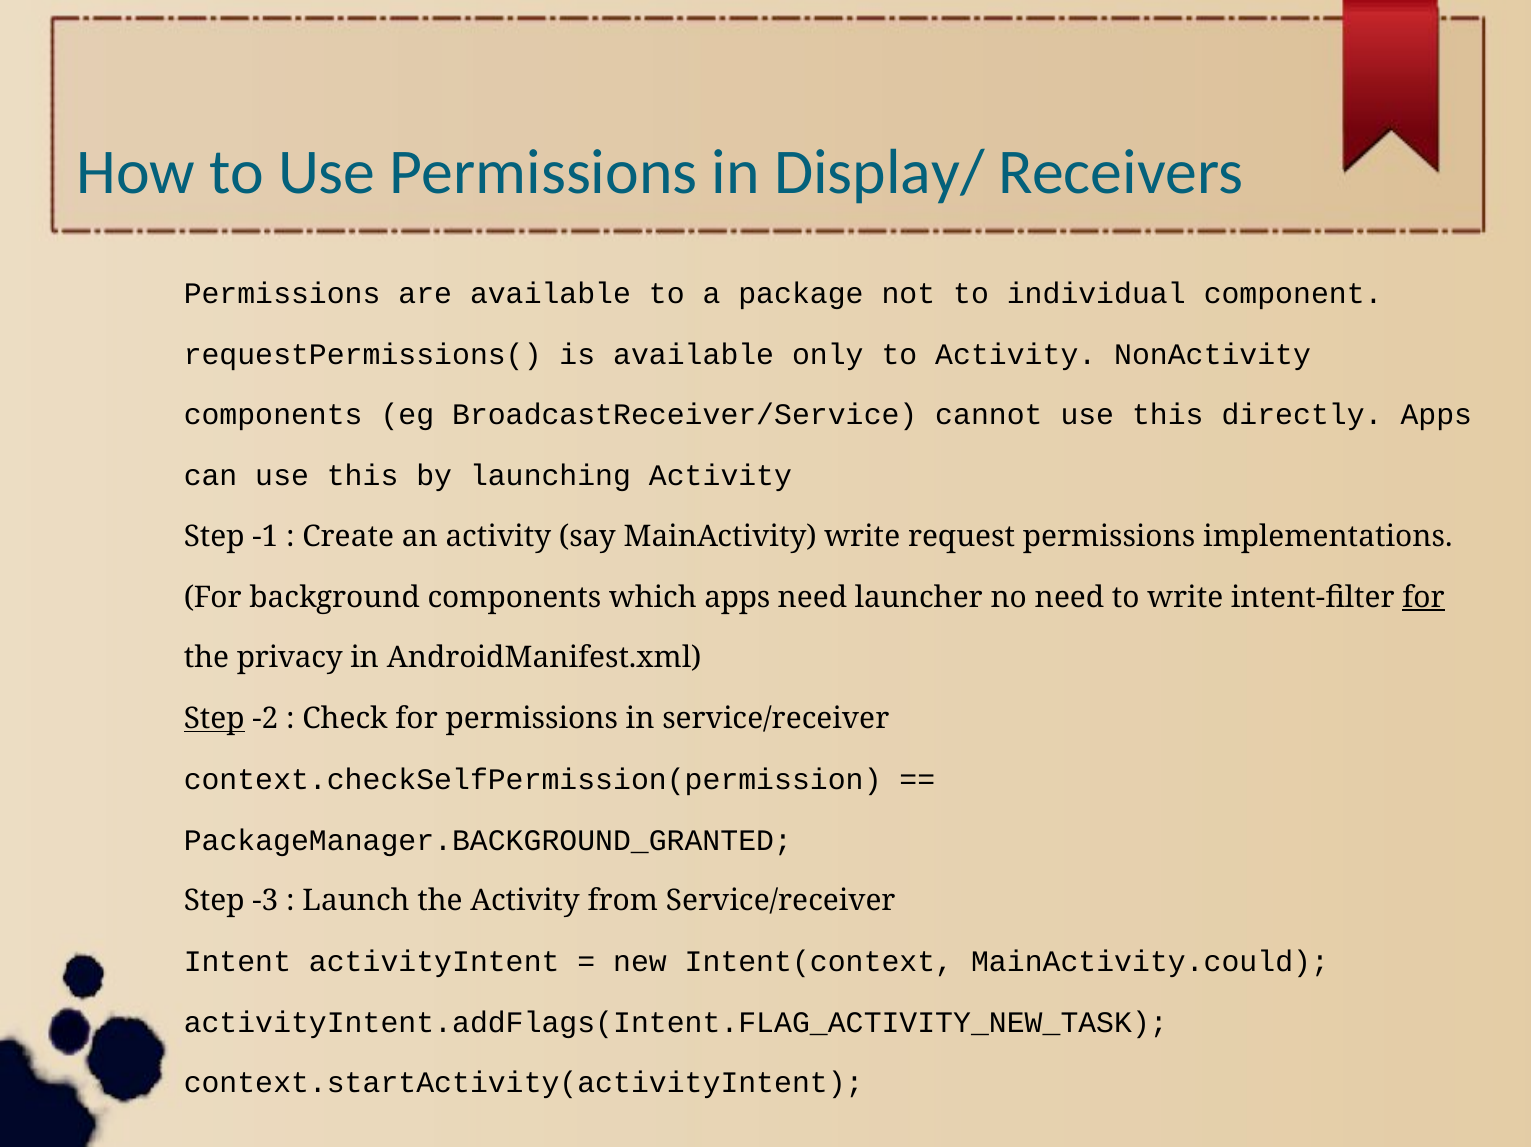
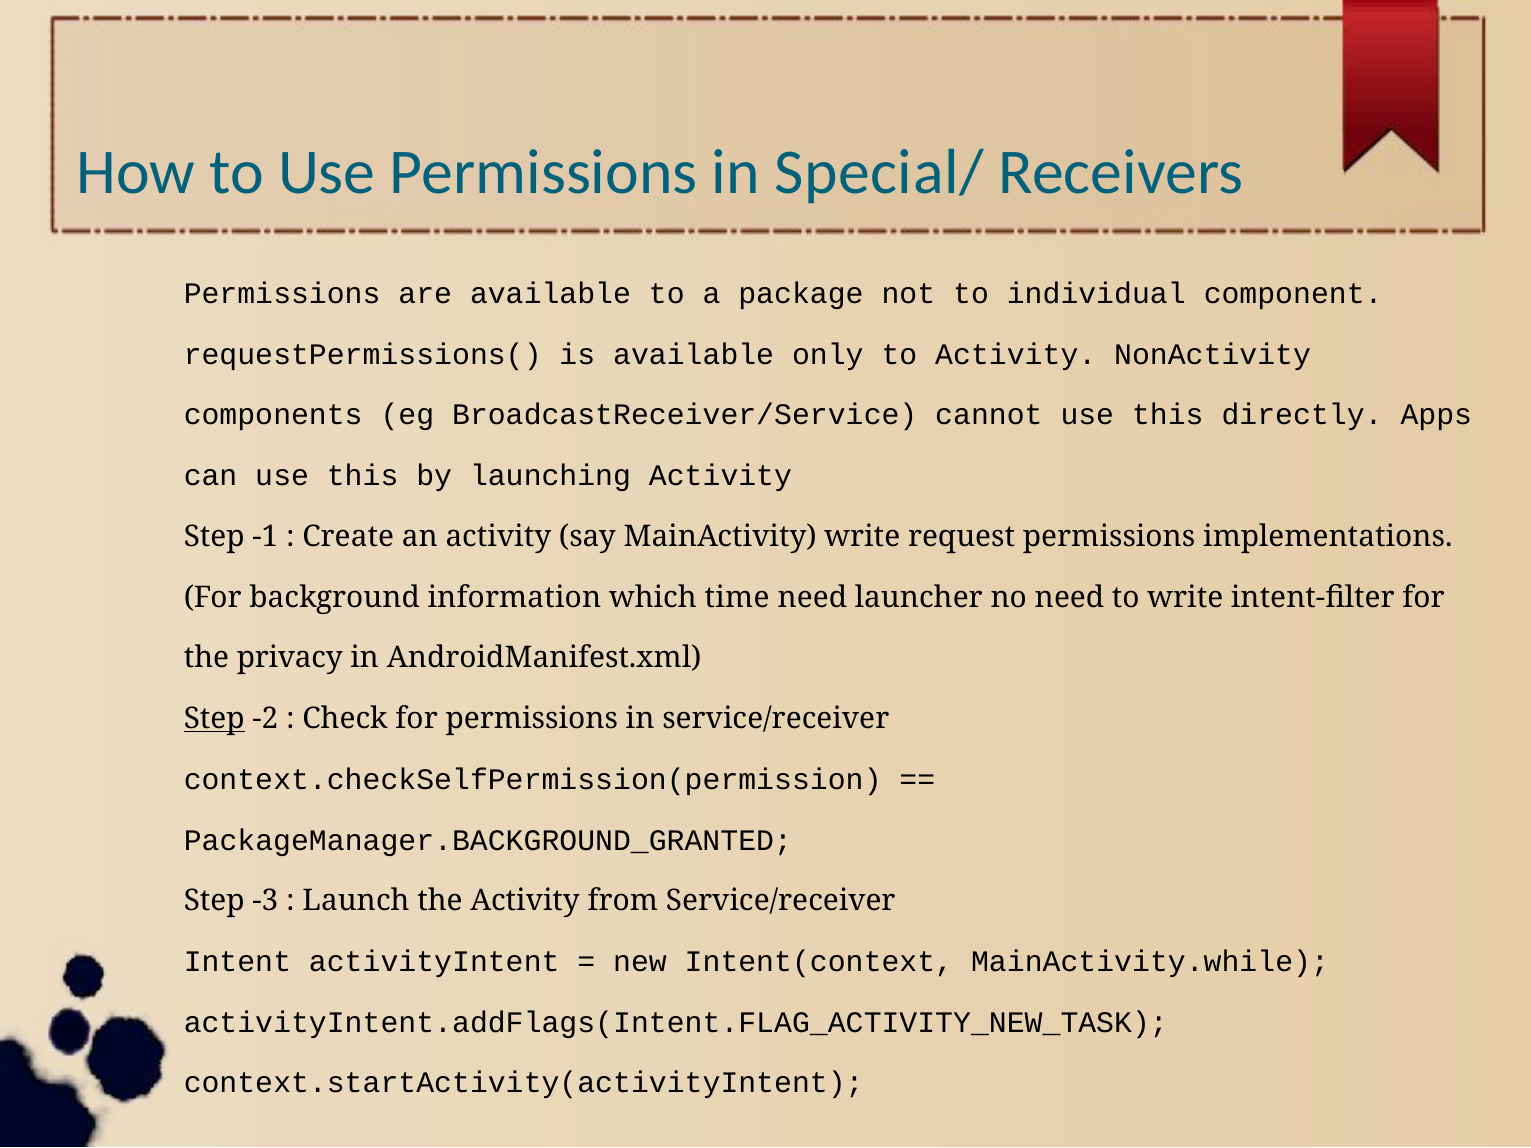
Display/: Display/ -> Special/
background components: components -> information
which apps: apps -> time
for at (1423, 597) underline: present -> none
MainActivity.could: MainActivity.could -> MainActivity.while
